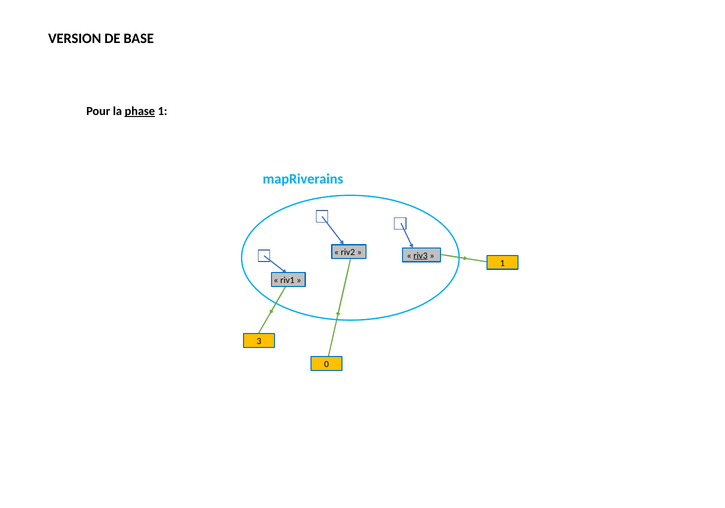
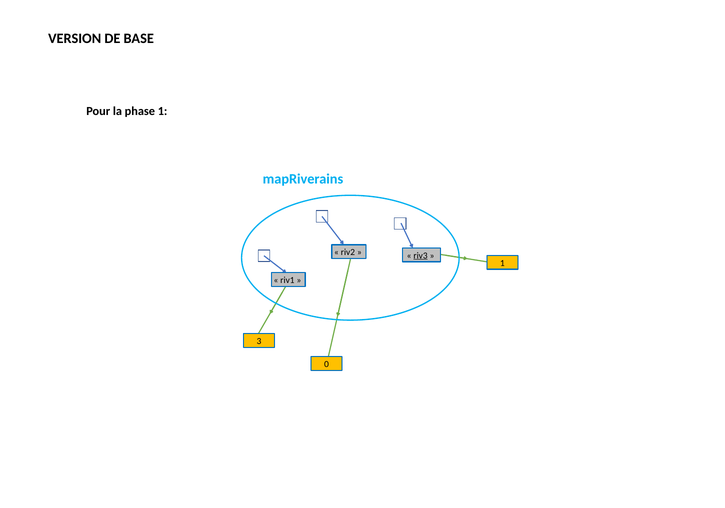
phase underline: present -> none
